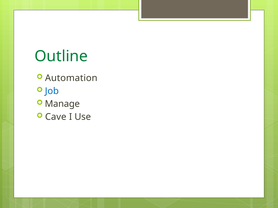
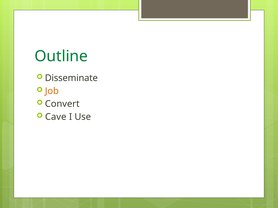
Automation: Automation -> Disseminate
Job colour: blue -> orange
Manage: Manage -> Convert
